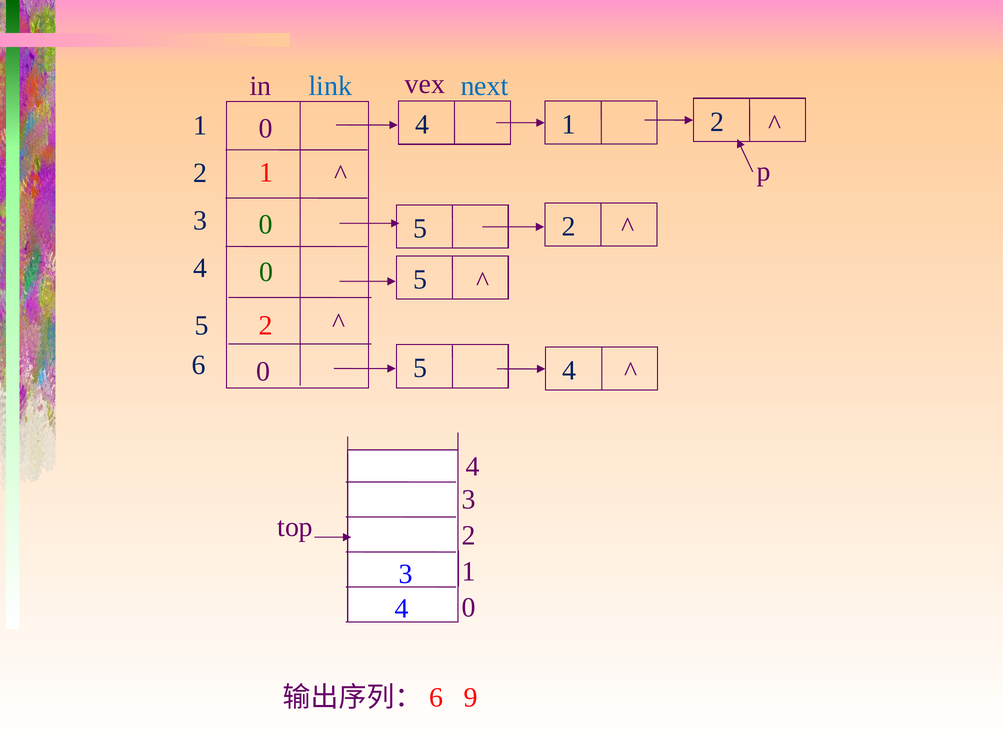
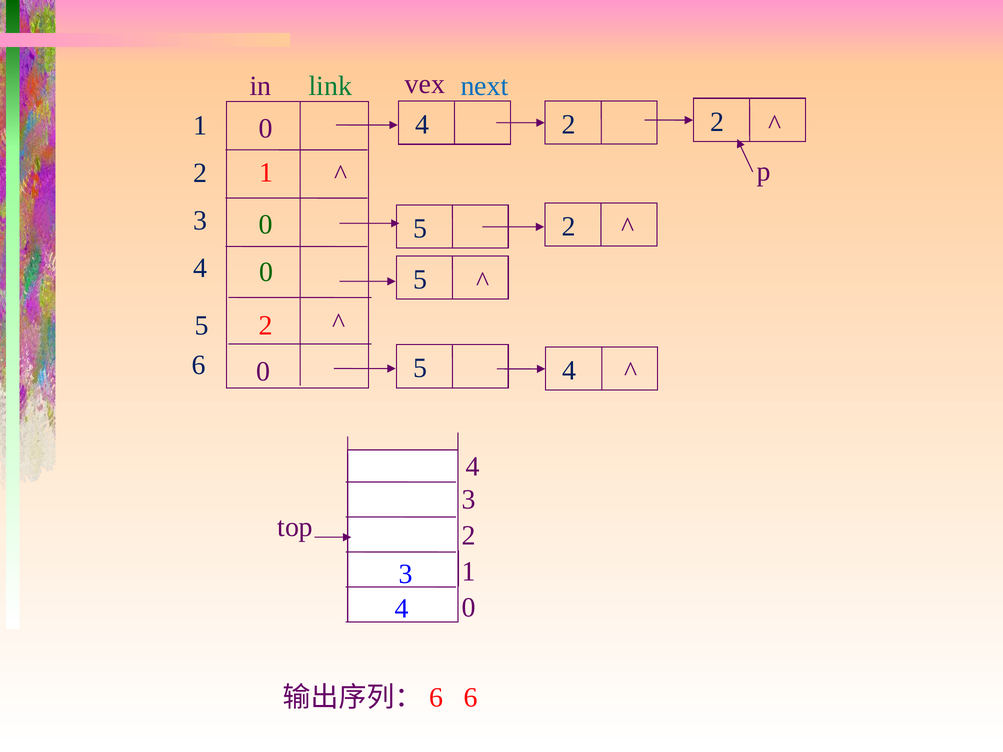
link colour: blue -> green
4 1: 1 -> 2
9 at (471, 698): 9 -> 6
